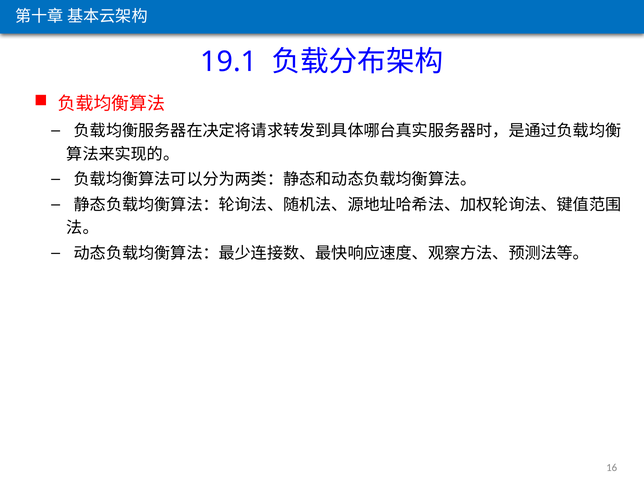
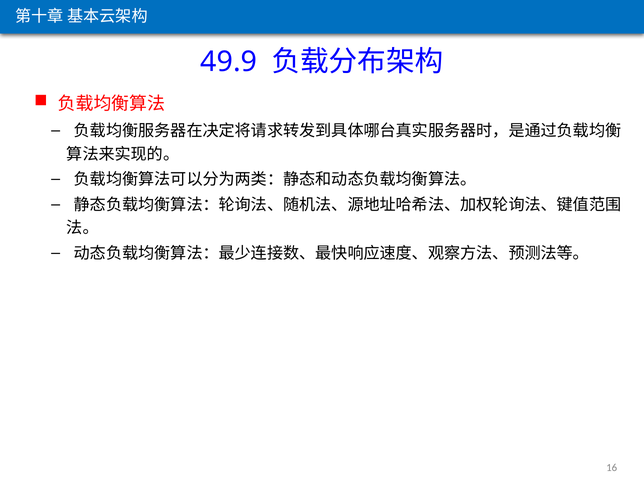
19.1: 19.1 -> 49.9
